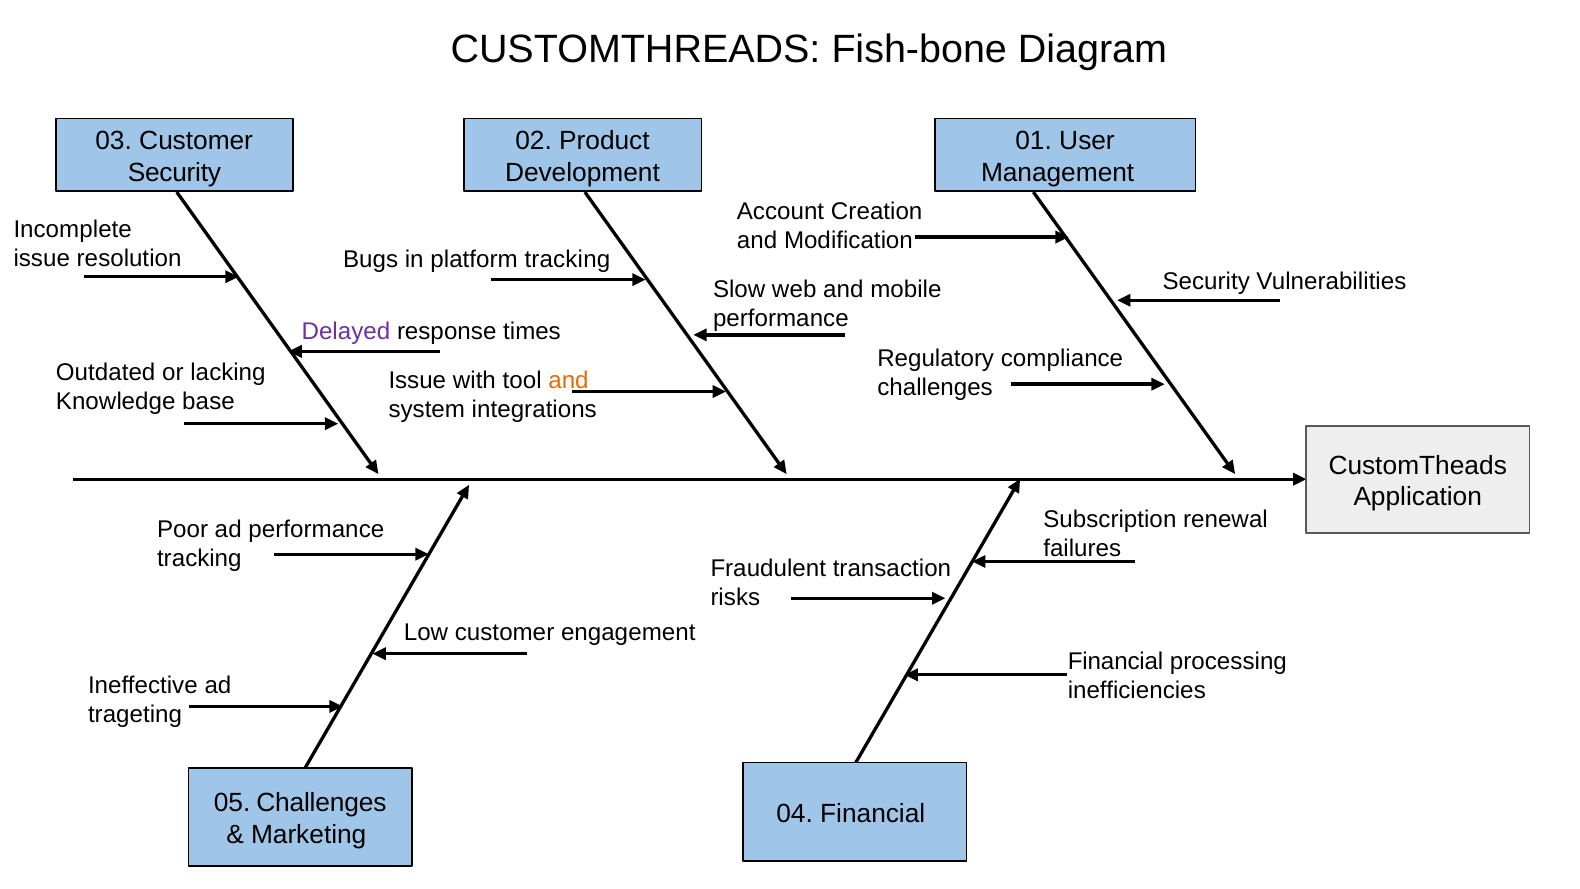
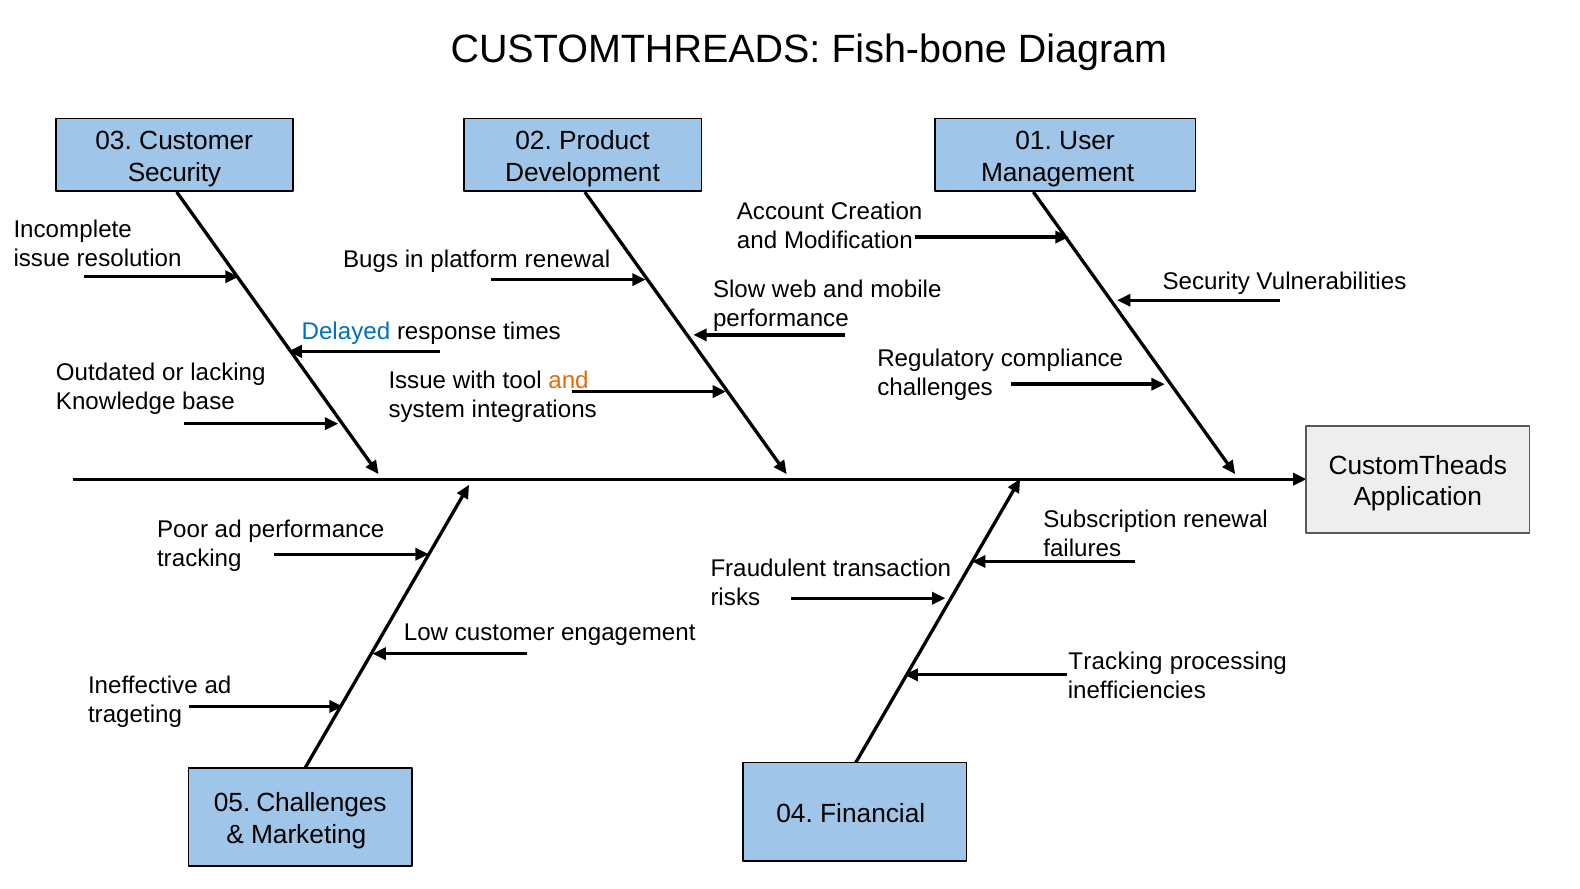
platform tracking: tracking -> renewal
Delayed colour: purple -> blue
Financial at (1116, 661): Financial -> Tracking
